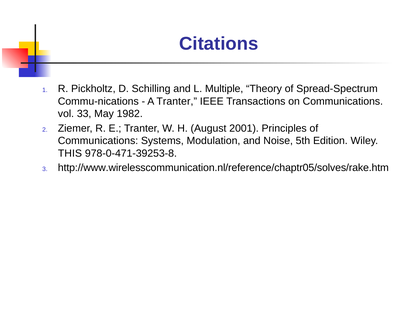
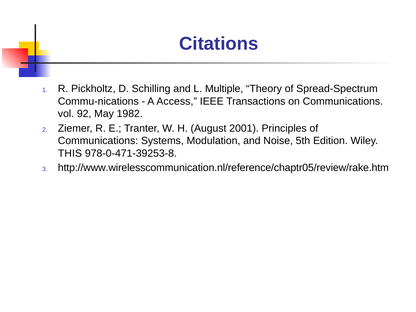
A Tranter: Tranter -> Access
33: 33 -> 92
http://www.wirelesscommunication.nl/reference/chaptr05/solves/rake.htm: http://www.wirelesscommunication.nl/reference/chaptr05/solves/rake.htm -> http://www.wirelesscommunication.nl/reference/chaptr05/review/rake.htm
